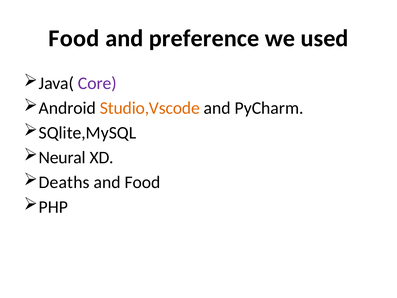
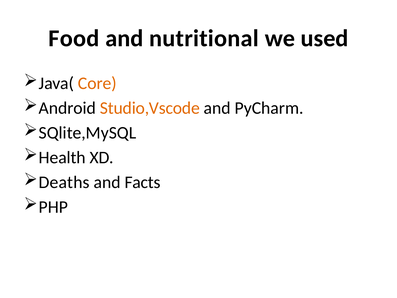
preference: preference -> nutritional
Core colour: purple -> orange
Neural: Neural -> Health
and Food: Food -> Facts
